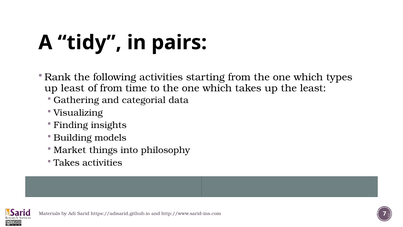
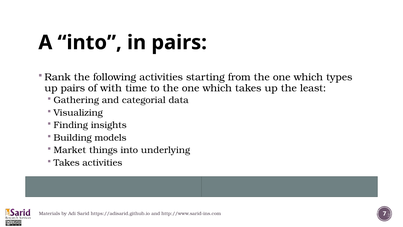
A tidy: tidy -> into
up least: least -> pairs
of from: from -> with
philosophy: philosophy -> underlying
